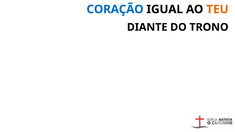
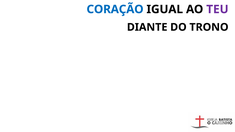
TEU colour: orange -> purple
